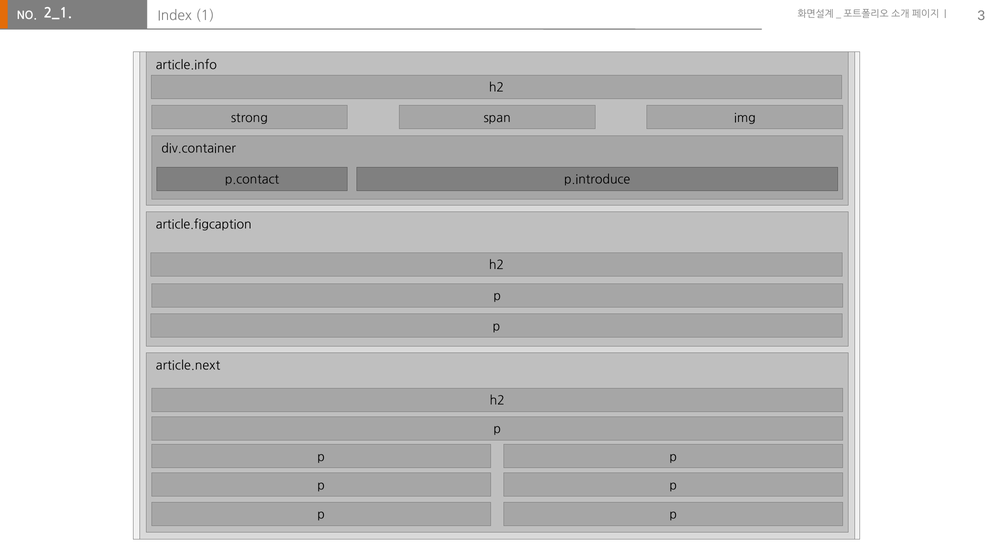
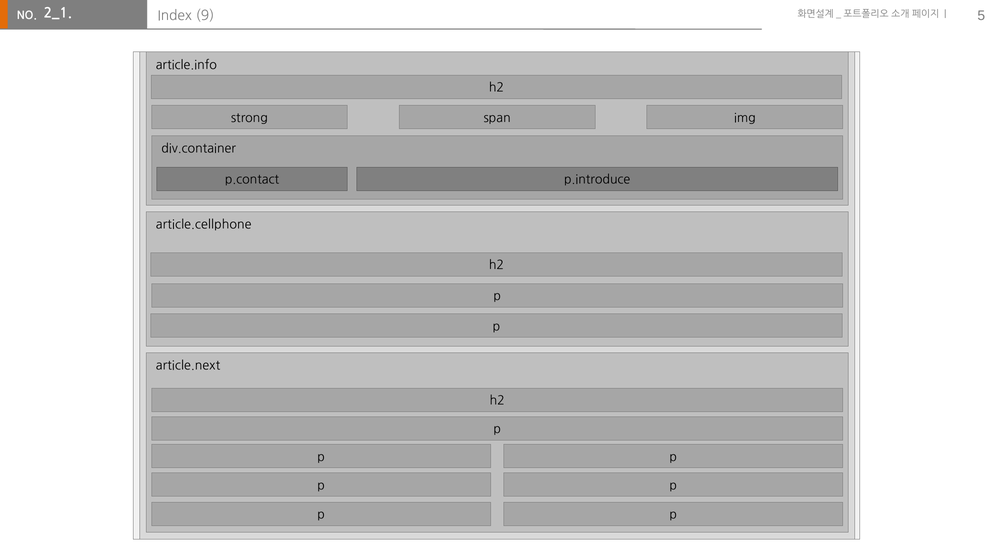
1: 1 -> 9
3: 3 -> 5
article.figcaption: article.figcaption -> article.cellphone
